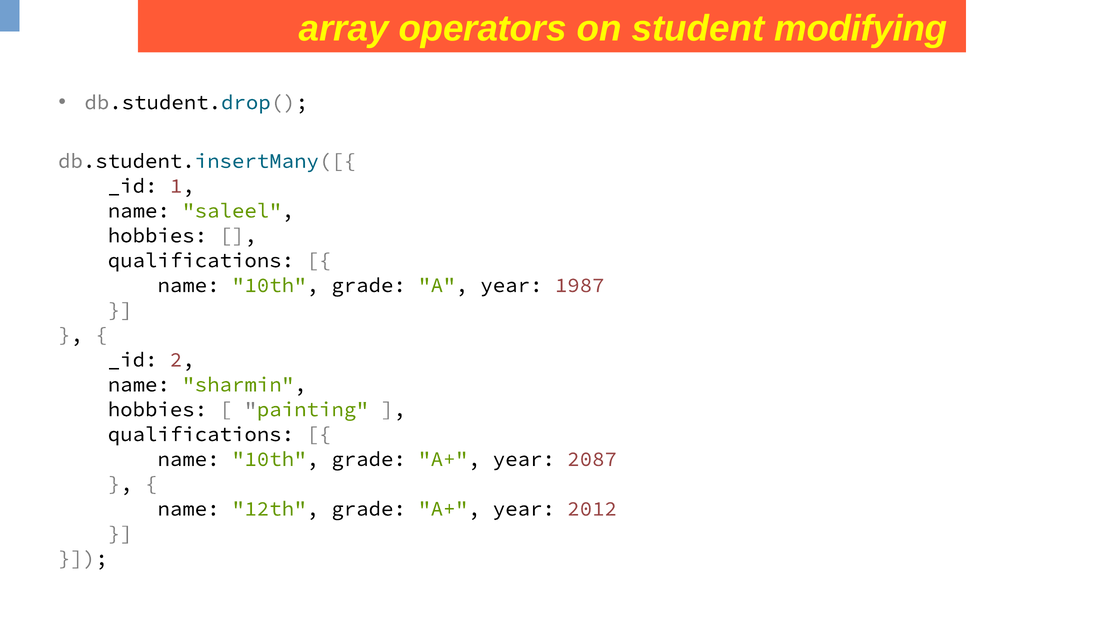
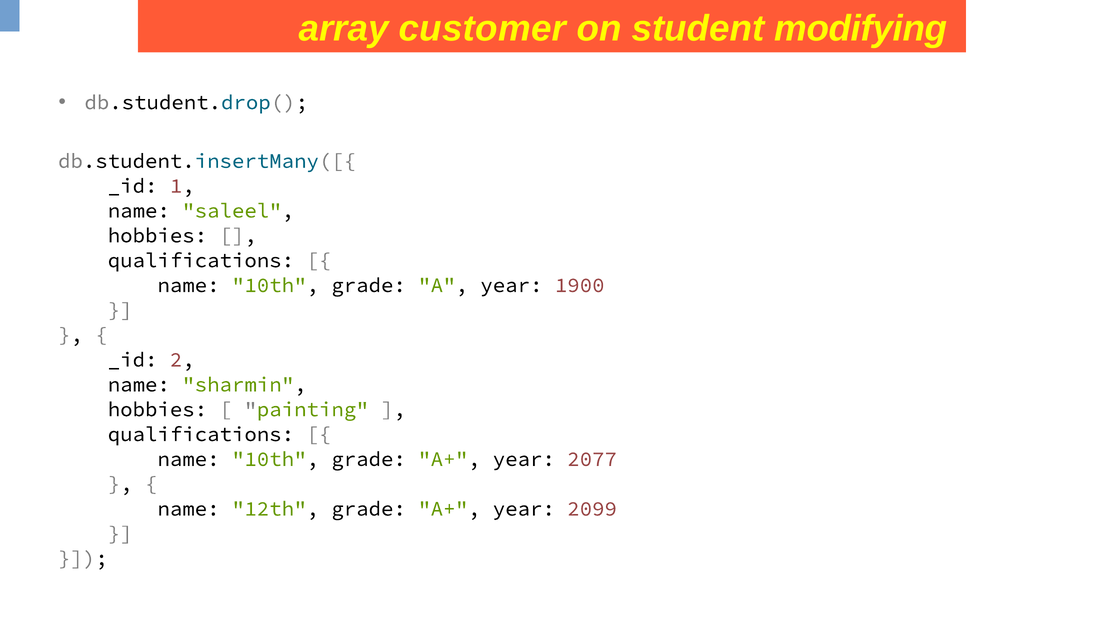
operators: operators -> customer
1987: 1987 -> 1900
2087: 2087 -> 2077
2012: 2012 -> 2099
